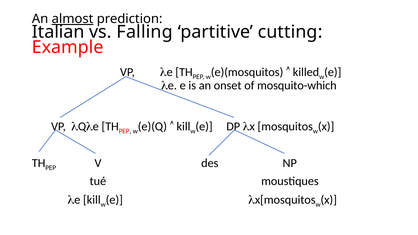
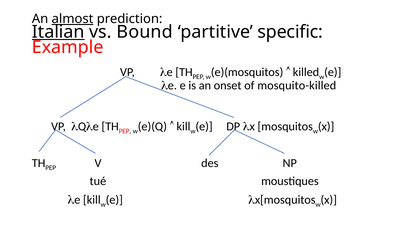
Italian underline: none -> present
Falling: Falling -> Bound
cutting: cutting -> specific
mosquito-which: mosquito-which -> mosquito-killed
